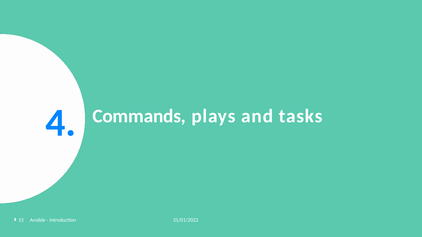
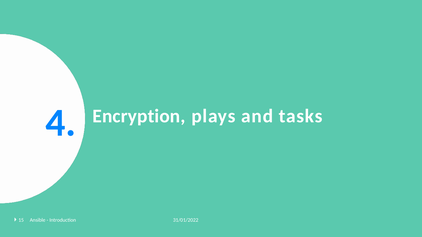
Commands: Commands -> Encryption
